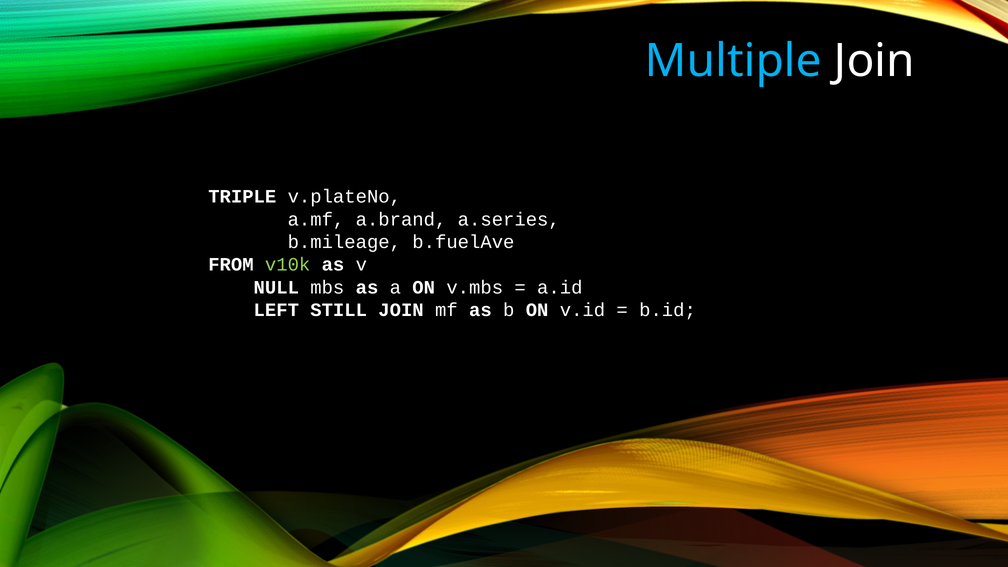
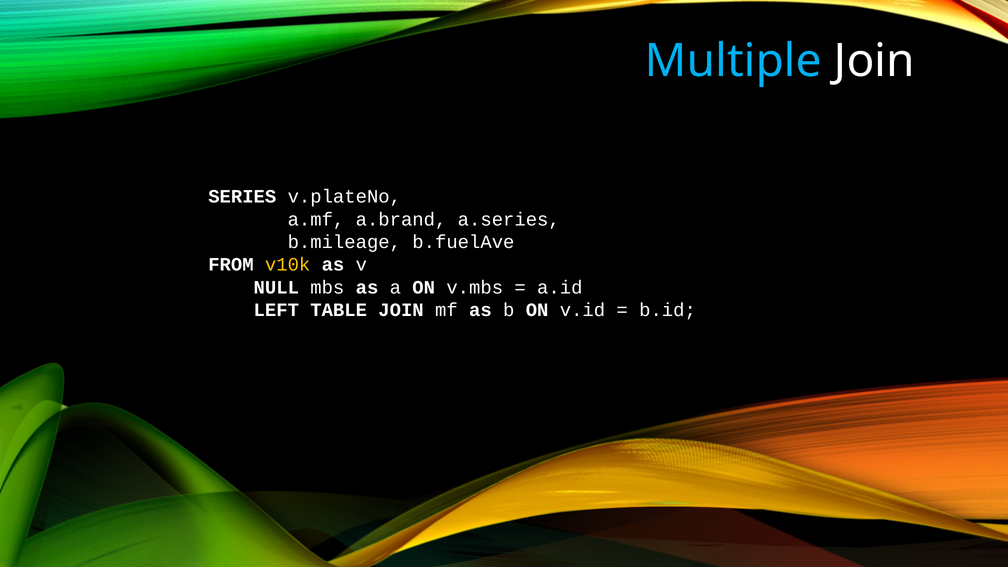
TRIPLE: TRIPLE -> SERIES
v10k colour: light green -> yellow
STILL: STILL -> TABLE
